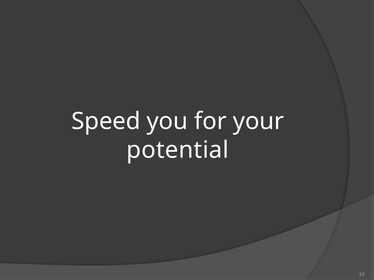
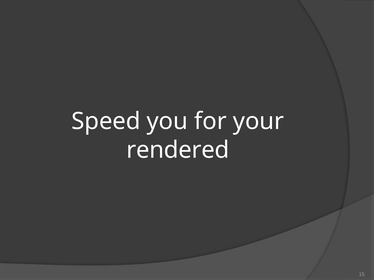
potential: potential -> rendered
